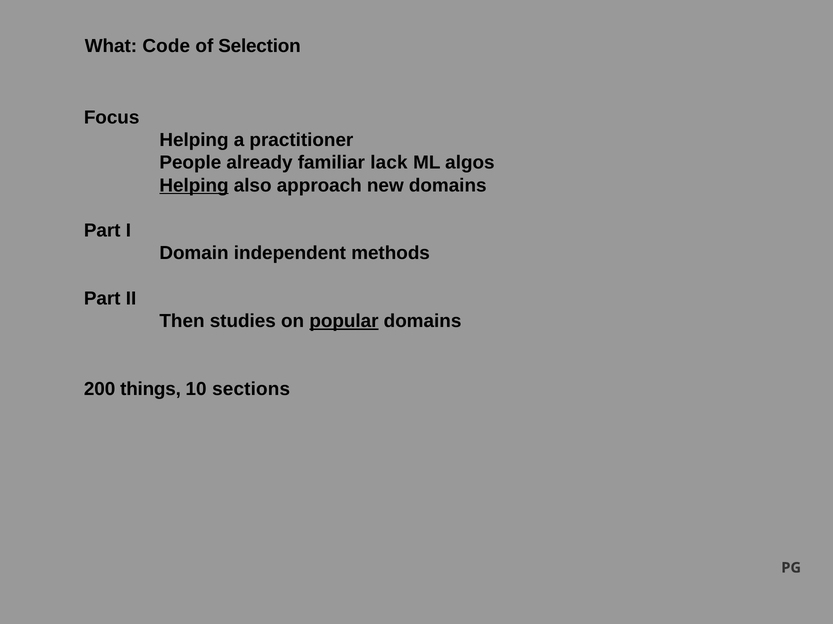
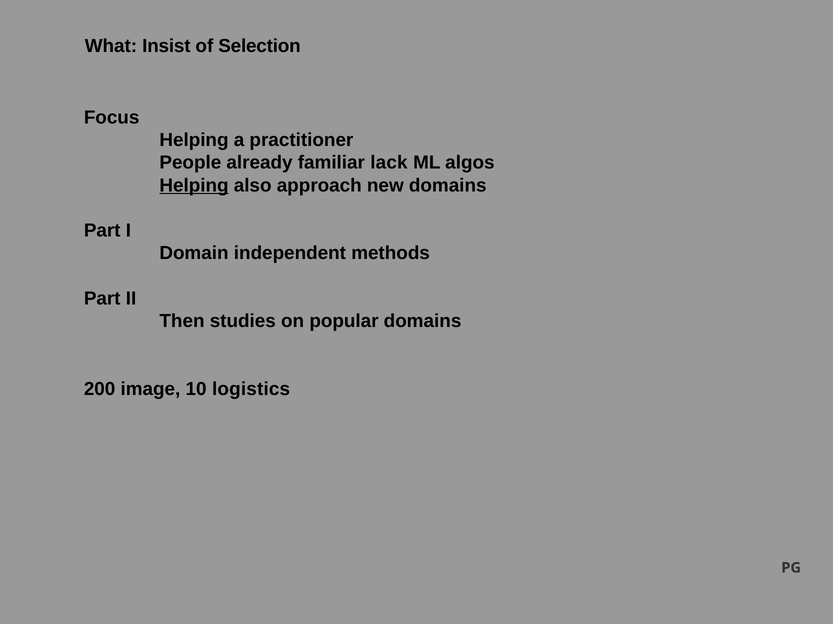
Code: Code -> Insist
popular underline: present -> none
things: things -> image
sections: sections -> logistics
